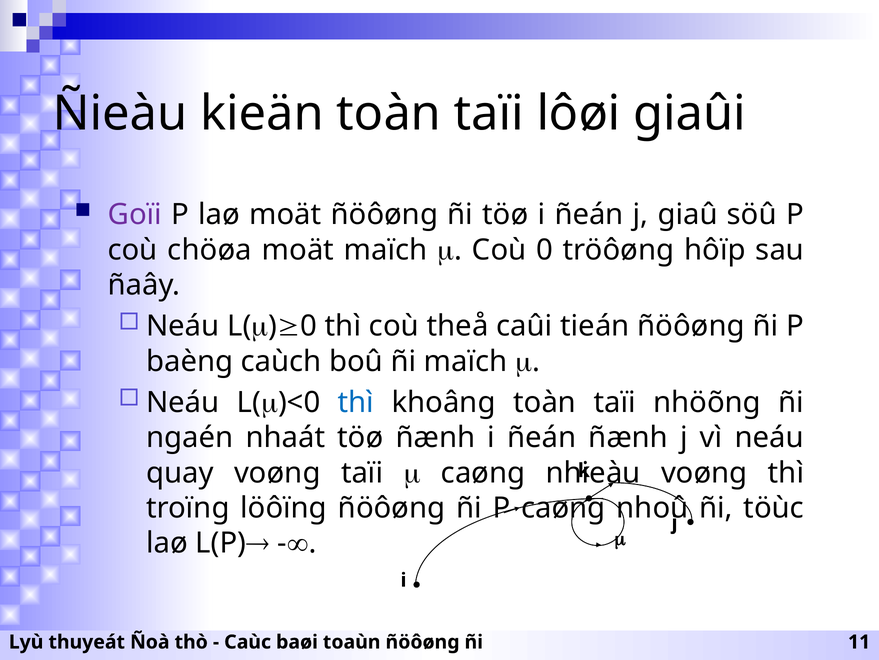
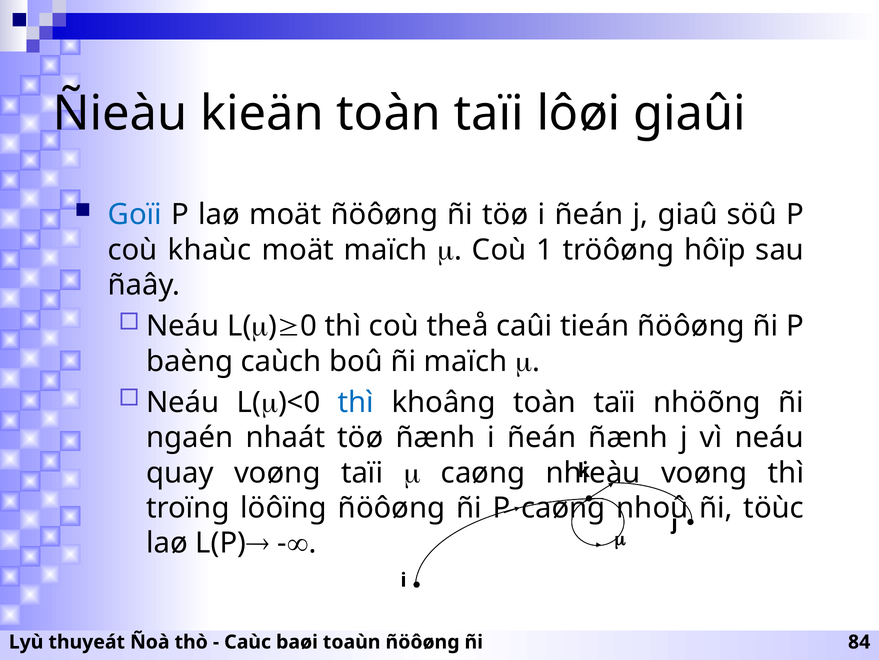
Goïi colour: purple -> blue
chöøa: chöøa -> khaùc
0: 0 -> 1
11: 11 -> 84
